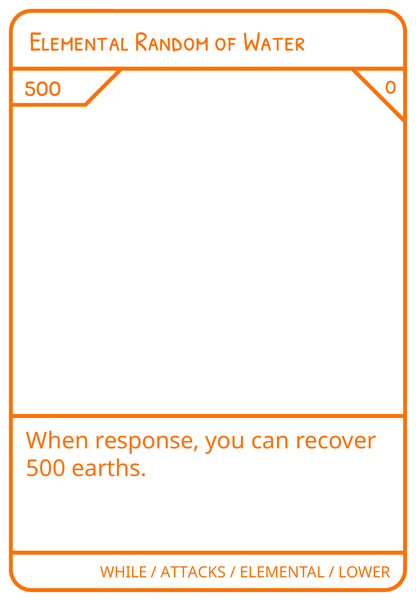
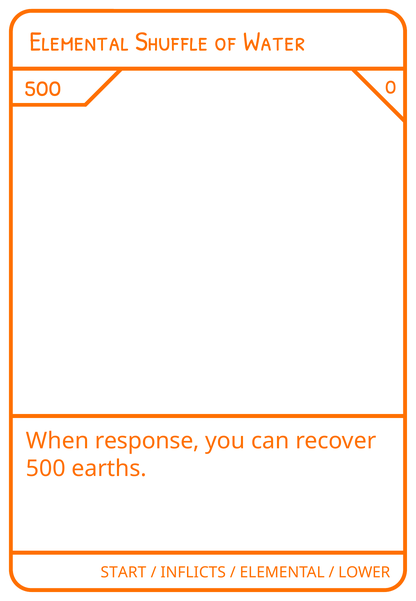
Random: Random -> Shuffle
WHILE: WHILE -> START
ATTACKS: ATTACKS -> INFLICTS
